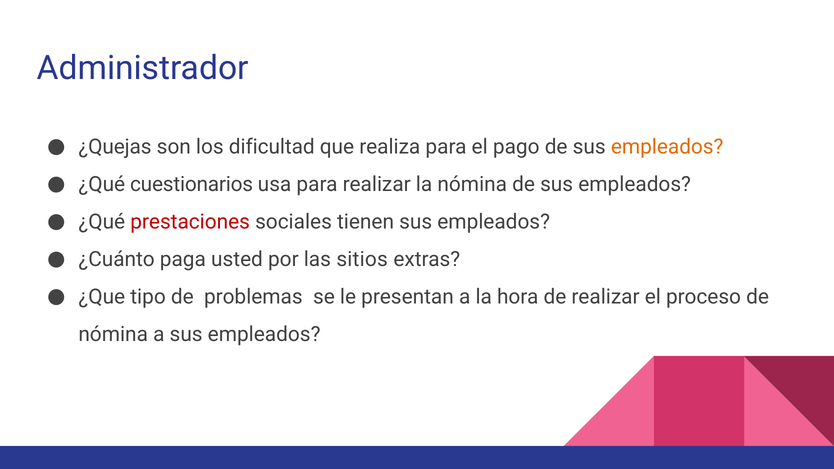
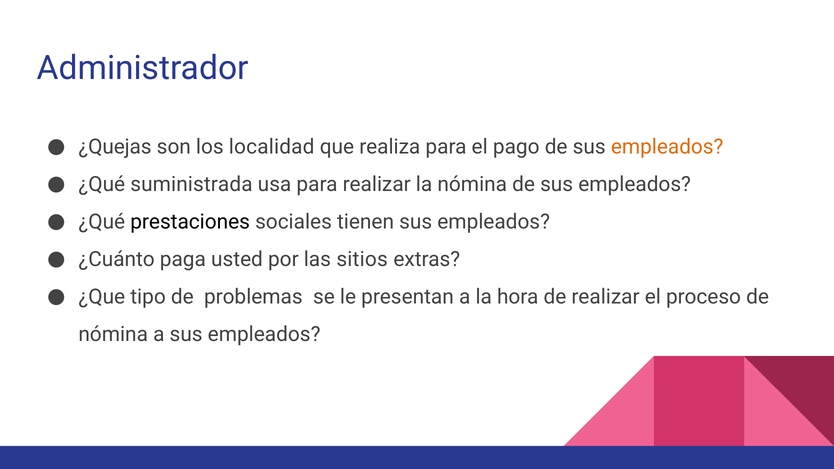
dificultad: dificultad -> localidad
cuestionarios: cuestionarios -> suministrada
prestaciones colour: red -> black
